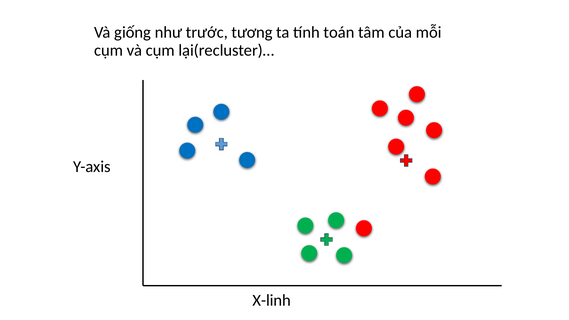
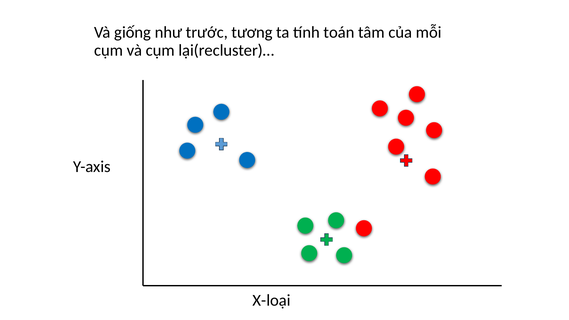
X-linh: X-linh -> X-loại
